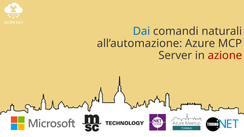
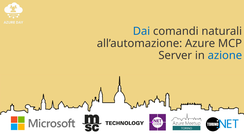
azione colour: red -> blue
